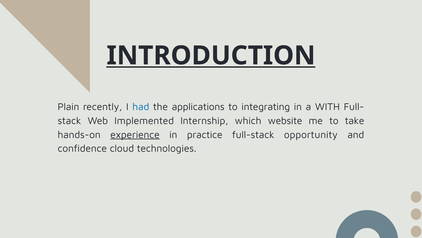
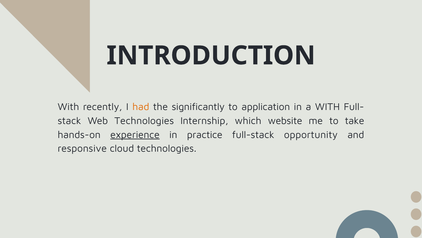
INTRODUCTION underline: present -> none
Plain at (68, 106): Plain -> With
had colour: blue -> orange
applications: applications -> significantly
integrating: integrating -> application
Web Implemented: Implemented -> Technologies
confidence: confidence -> responsive
